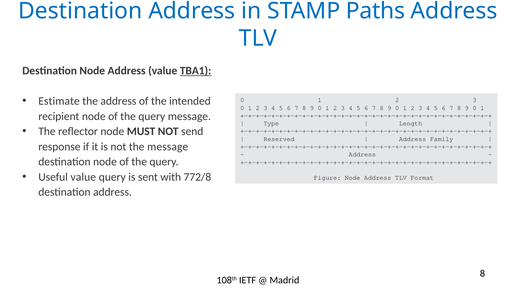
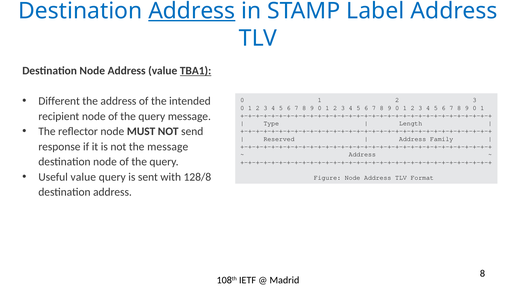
Address at (192, 11) underline: none -> present
Paths: Paths -> Label
Estimate: Estimate -> Different
772/8: 772/8 -> 128/8
